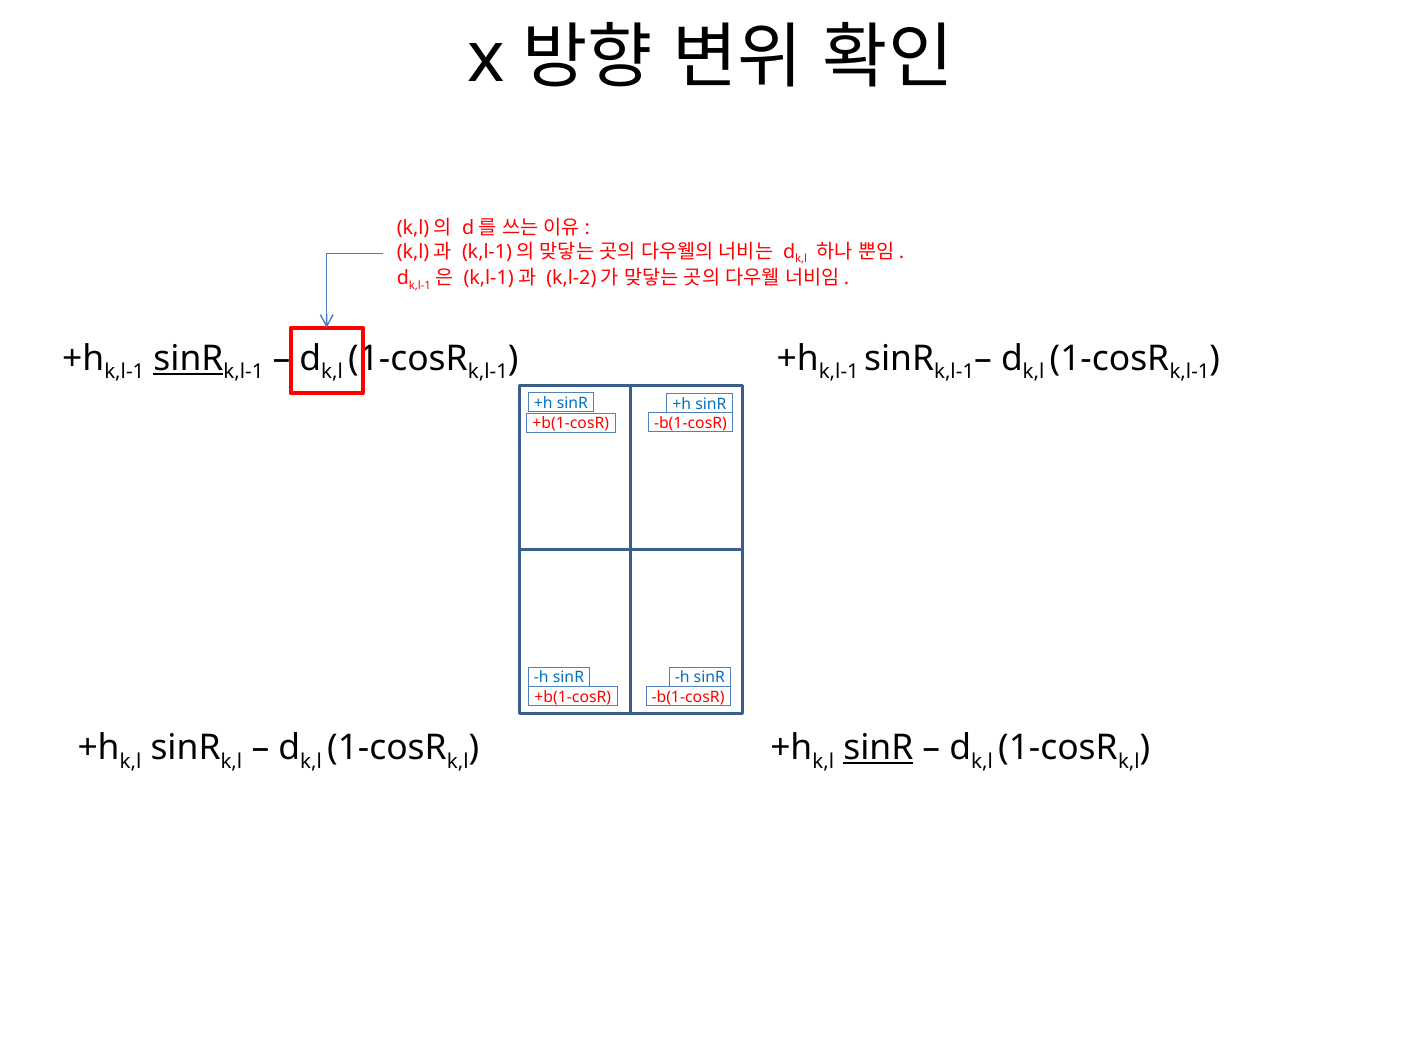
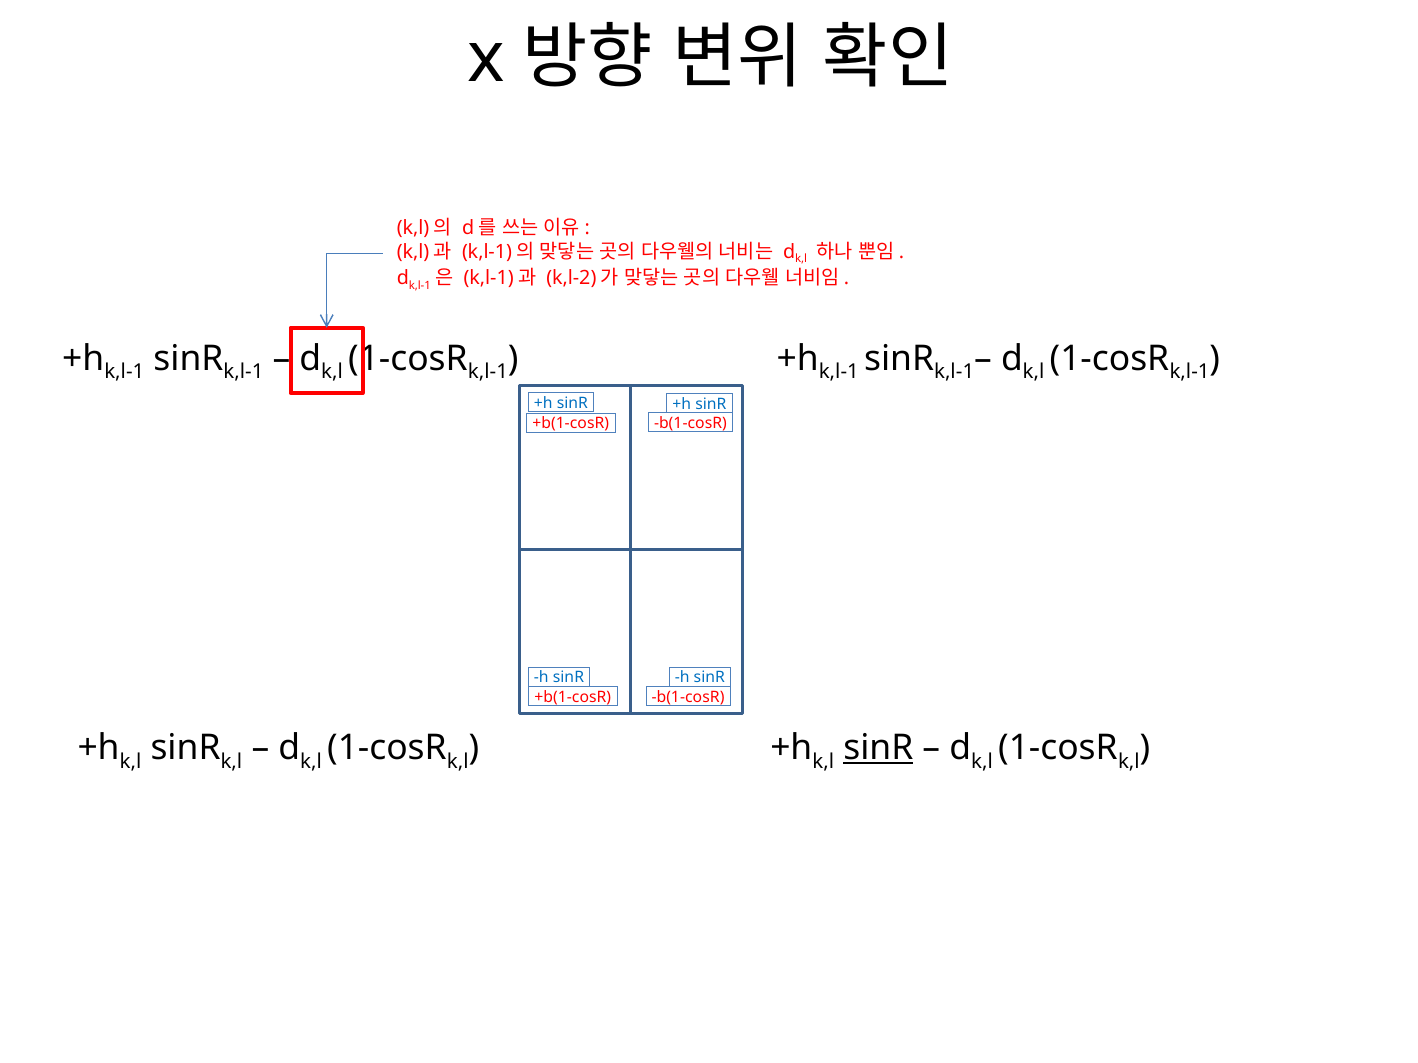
sinR at (188, 359) underline: present -> none
